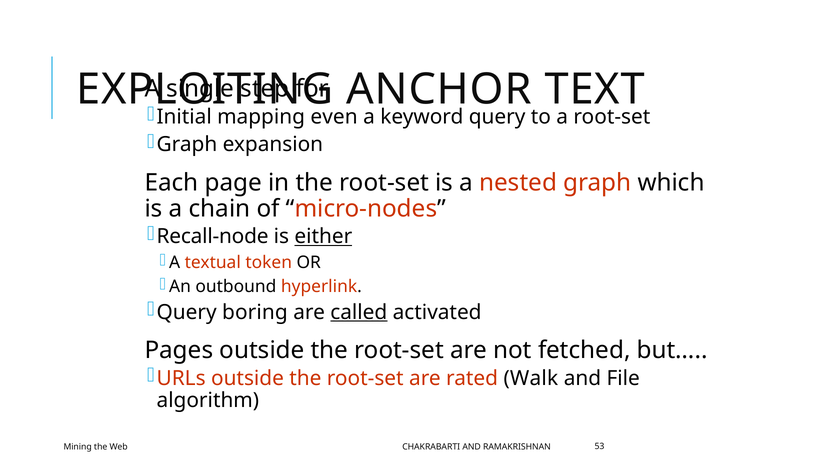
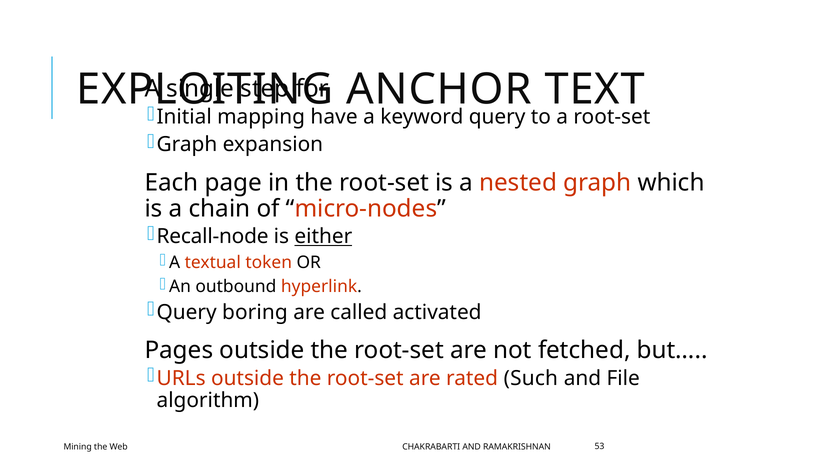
even: even -> have
called underline: present -> none
Walk: Walk -> Such
